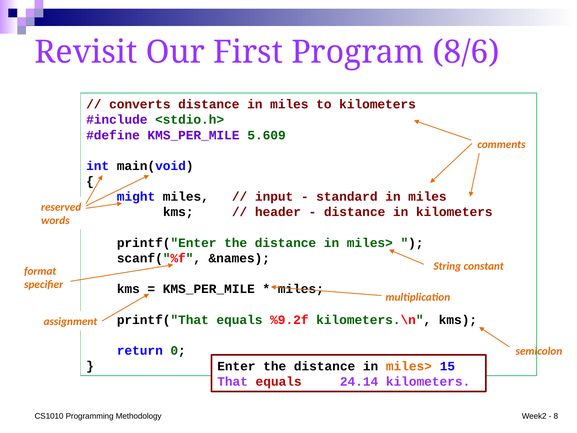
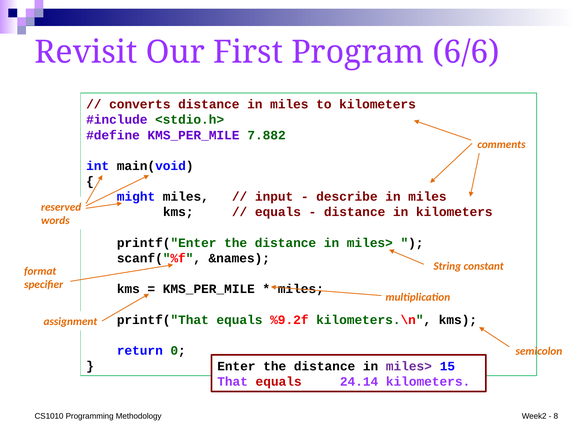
8/6: 8/6 -> 6/6
5.609: 5.609 -> 7.882
standard: standard -> describe
header at (278, 212): header -> equals
miles> at (409, 366) colour: orange -> purple
